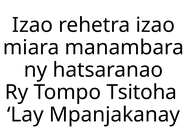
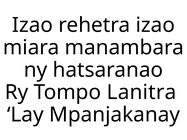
Tsitoha: Tsitoha -> Lanitra
